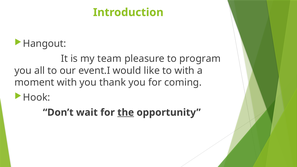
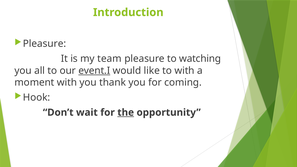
Hangout at (45, 44): Hangout -> Pleasure
program: program -> watching
event.I underline: none -> present
